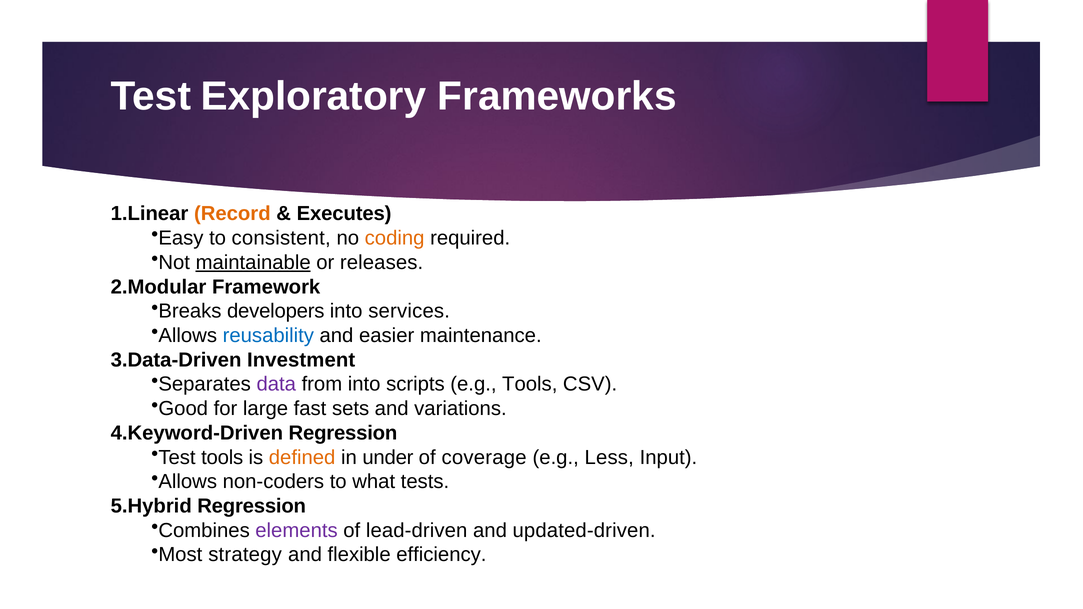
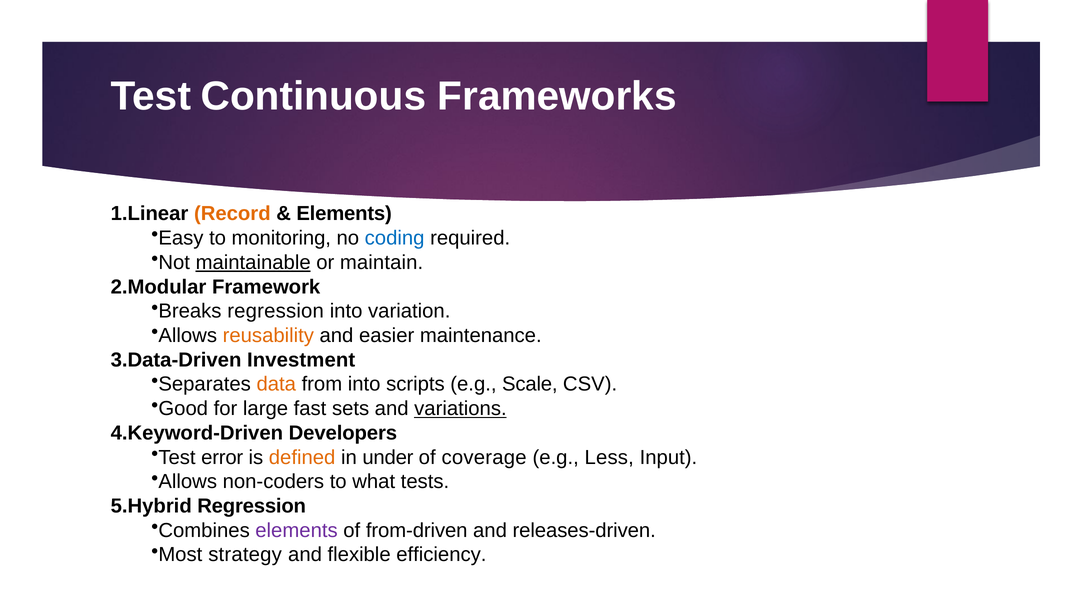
Exploratory: Exploratory -> Continuous
Executes at (344, 214): Executes -> Elements
consistent: consistent -> monitoring
coding colour: orange -> blue
releases: releases -> maintain
Breaks developers: developers -> regression
services: services -> variation
reusability colour: blue -> orange
data colour: purple -> orange
e.g Tools: Tools -> Scale
variations underline: none -> present
Regression at (343, 433): Regression -> Developers
Test tools: tools -> error
lead-driven: lead-driven -> from-driven
updated-driven: updated-driven -> releases-driven
